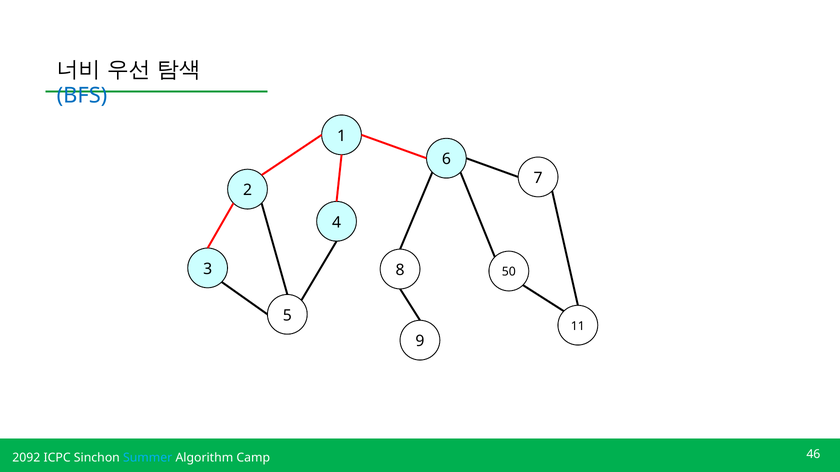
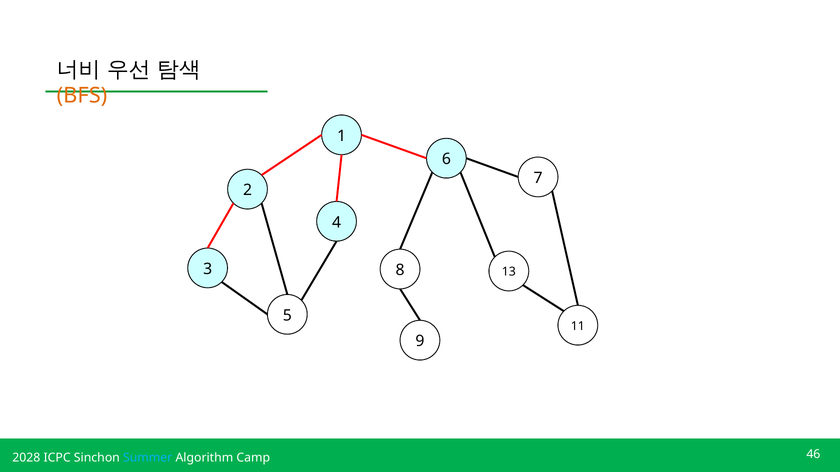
BFS colour: blue -> orange
50: 50 -> 13
2092: 2092 -> 2028
